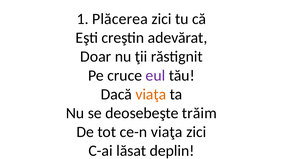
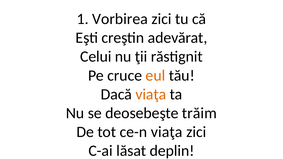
Plăcerea: Plăcerea -> Vorbirea
Doar: Doar -> Celui
eul colour: purple -> orange
